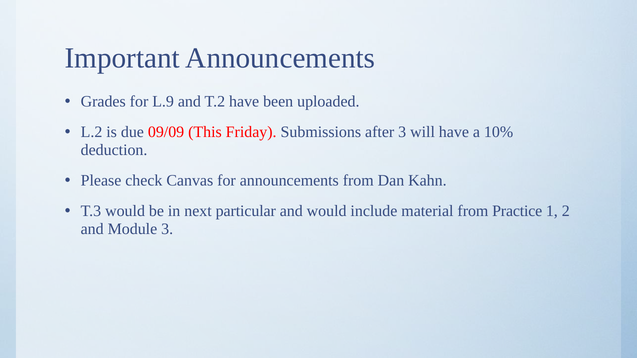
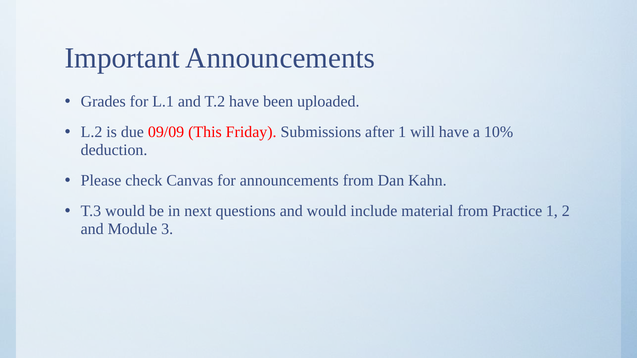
L.9: L.9 -> L.1
after 3: 3 -> 1
particular: particular -> questions
